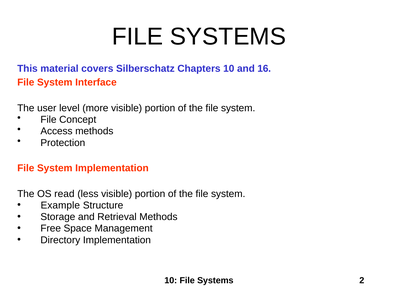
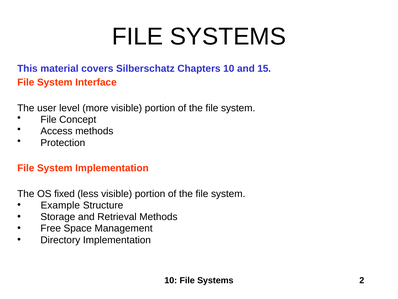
16: 16 -> 15
read: read -> fixed
